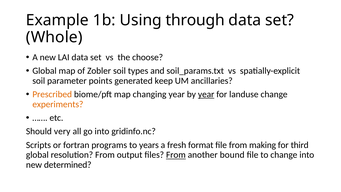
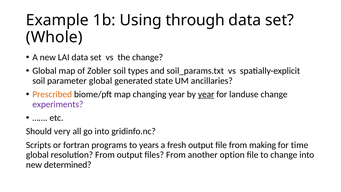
the choose: choose -> change
parameter points: points -> global
keep: keep -> state
experiments colour: orange -> purple
fresh format: format -> output
third: third -> time
From at (176, 155) underline: present -> none
bound: bound -> option
